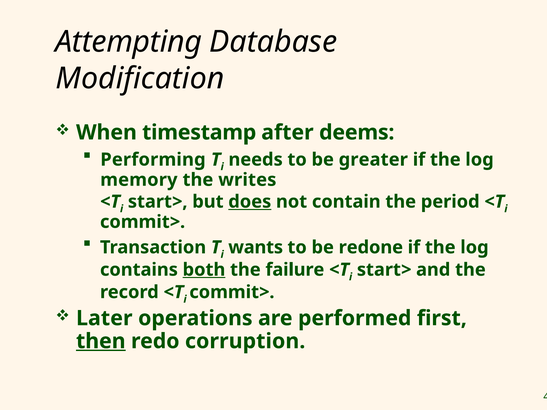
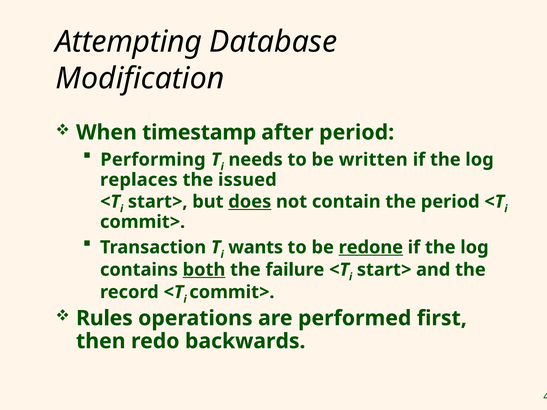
after deems: deems -> period
greater: greater -> written
memory: memory -> replaces
writes: writes -> issued
redone underline: none -> present
Later: Later -> Rules
then underline: present -> none
corruption: corruption -> backwards
